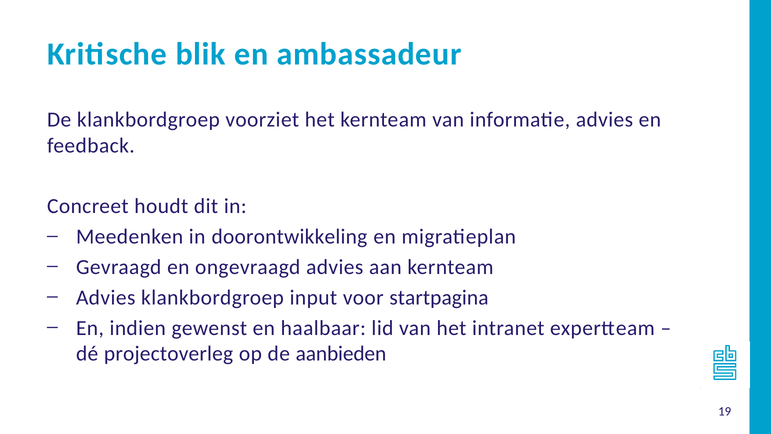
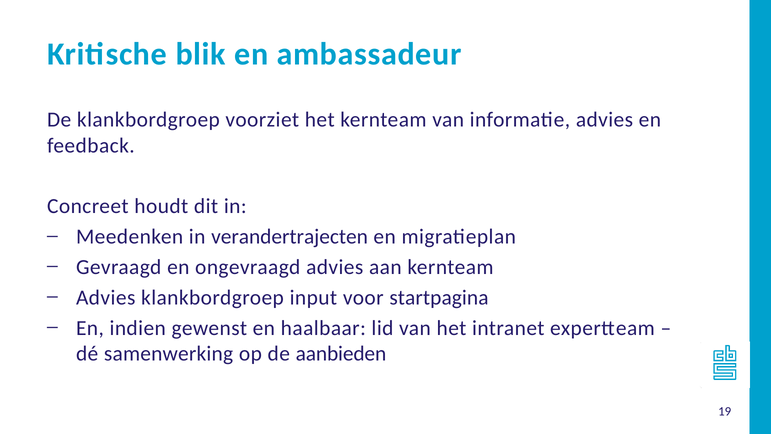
doorontwikkeling: doorontwikkeling -> verandertrajecten
projectoverleg: projectoverleg -> samenwerking
